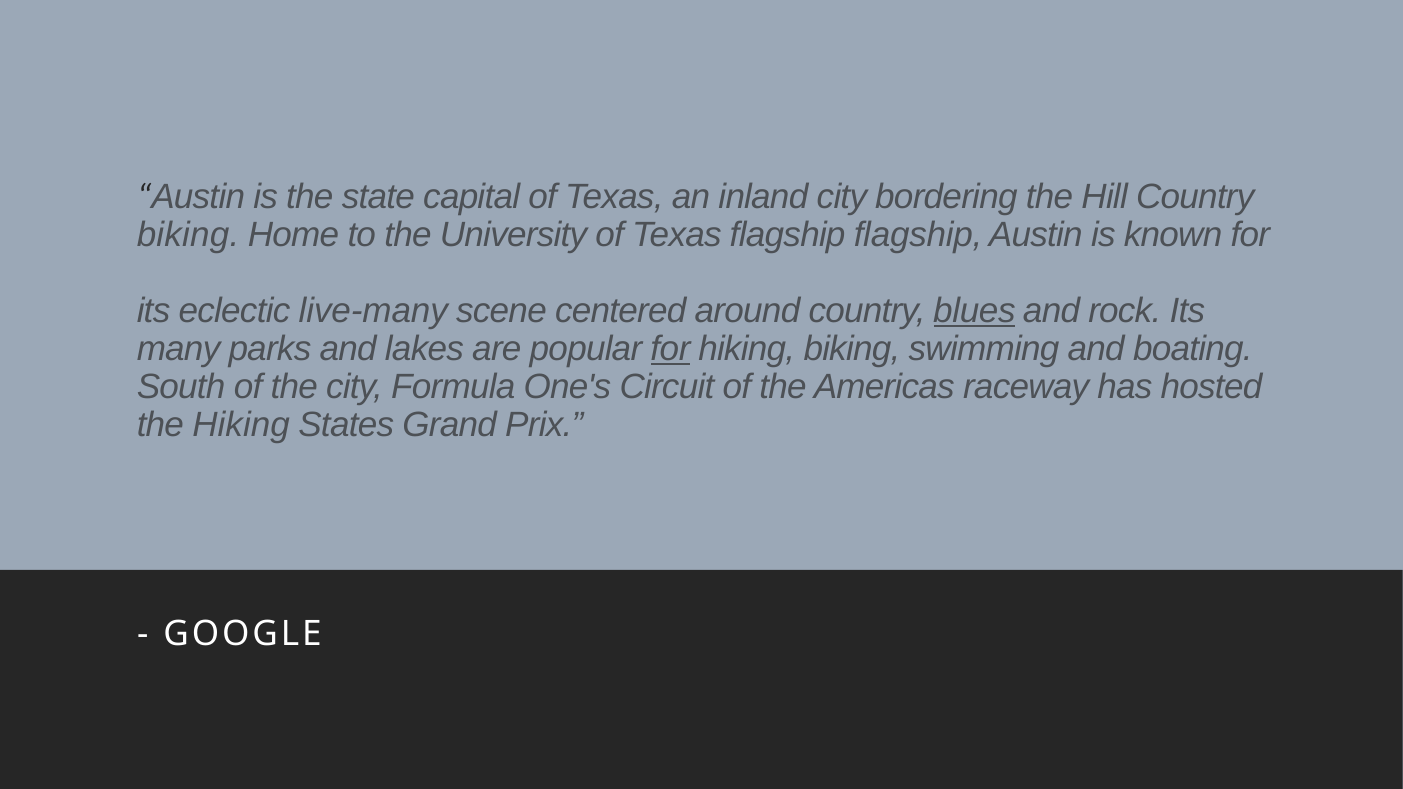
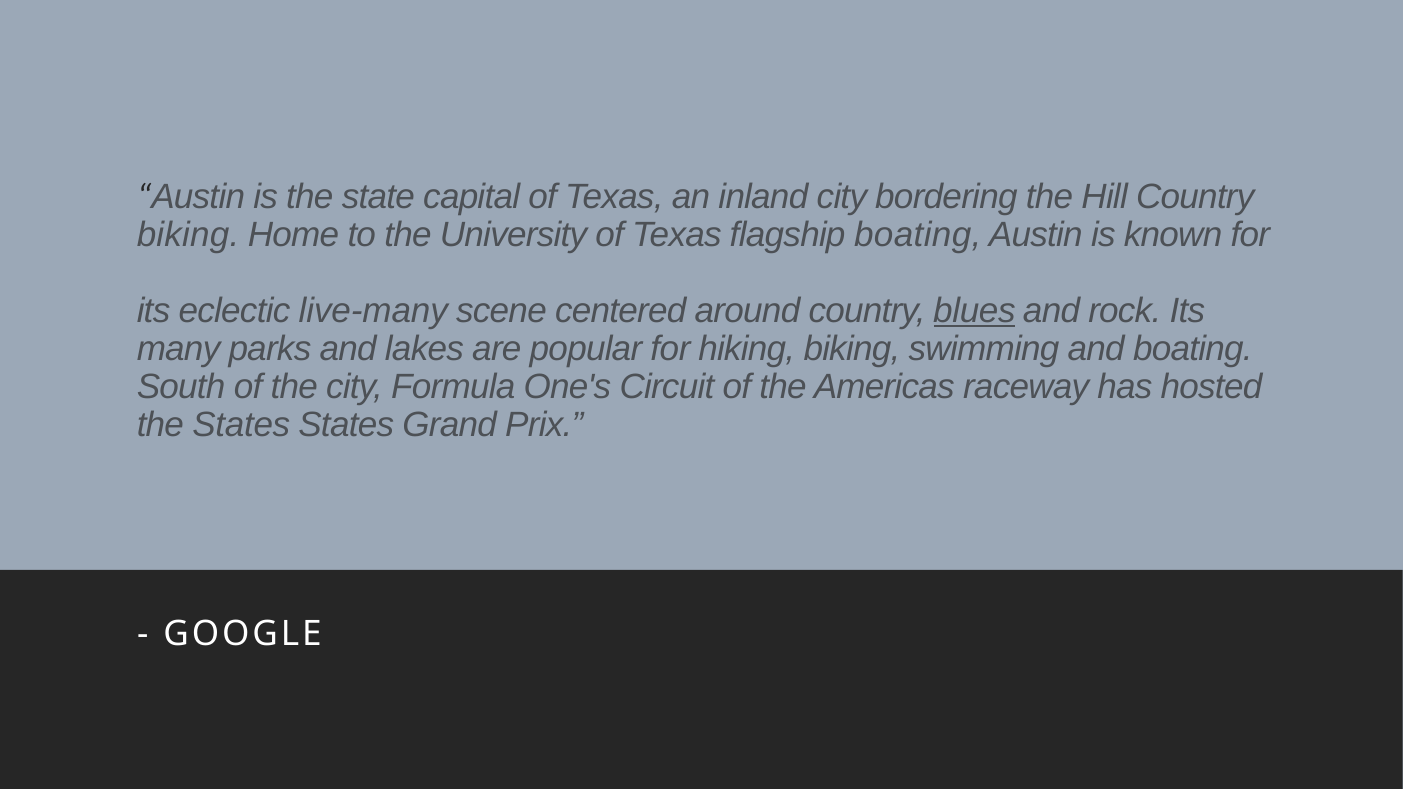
flagship flagship: flagship -> boating
for at (670, 349) underline: present -> none
the Hiking: Hiking -> States
